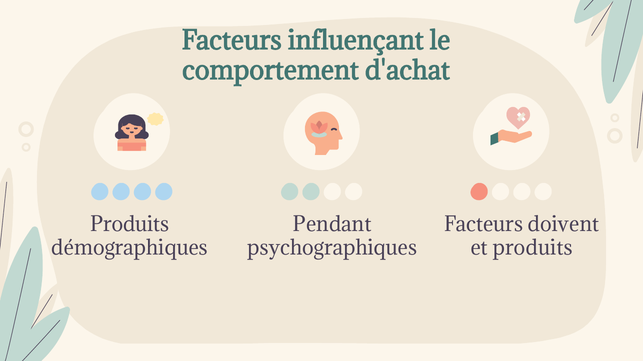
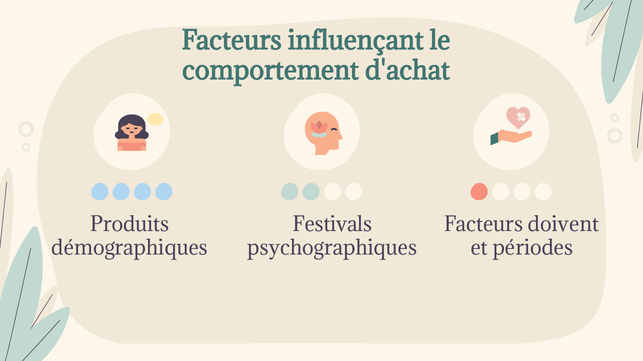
Pendant: Pendant -> Festivals
et produits: produits -> périodes
